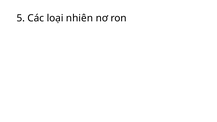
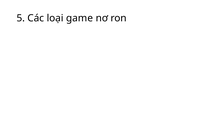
nhiên: nhiên -> game
